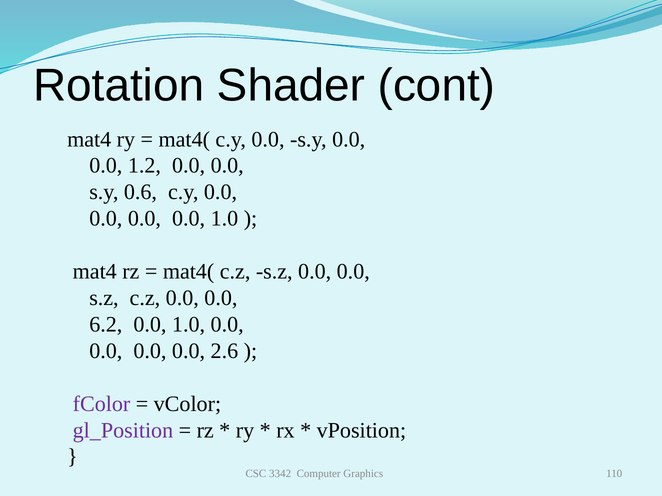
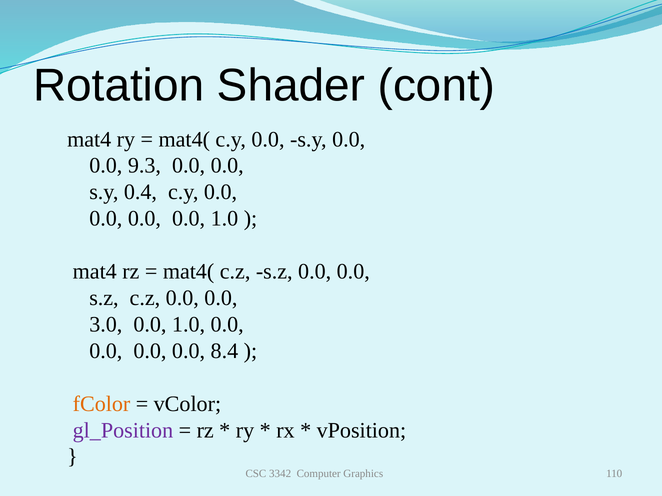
1.2: 1.2 -> 9.3
0.6: 0.6 -> 0.4
6.2: 6.2 -> 3.0
2.6: 2.6 -> 8.4
fColor colour: purple -> orange
